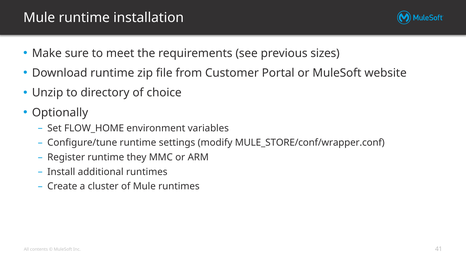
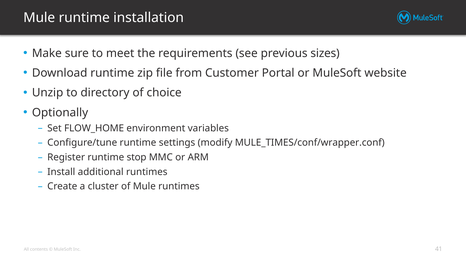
MULE_STORE/conf/wrapper.conf: MULE_STORE/conf/wrapper.conf -> MULE_TIMES/conf/wrapper.conf
they: they -> stop
